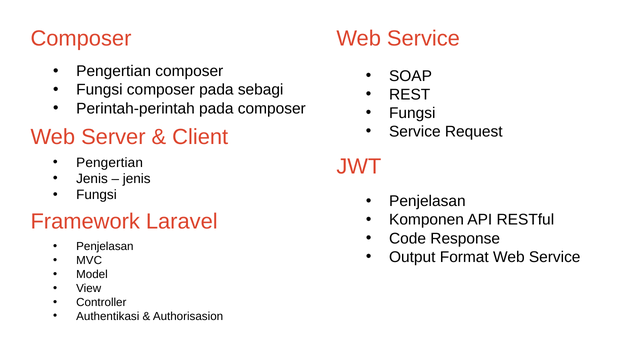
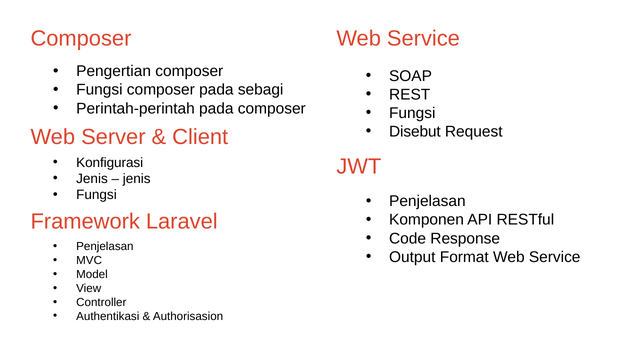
Service at (415, 132): Service -> Disebut
Pengertian at (110, 163): Pengertian -> Konfigurasi
